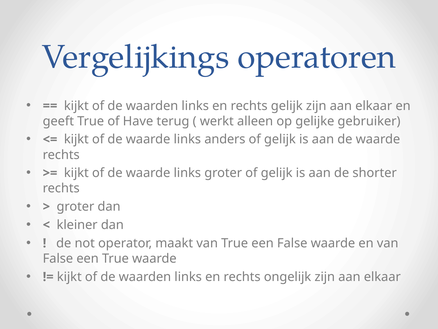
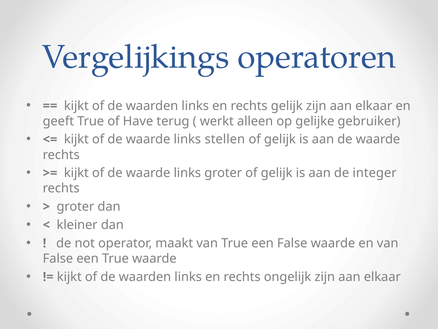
anders: anders -> stellen
shorter: shorter -> integer
